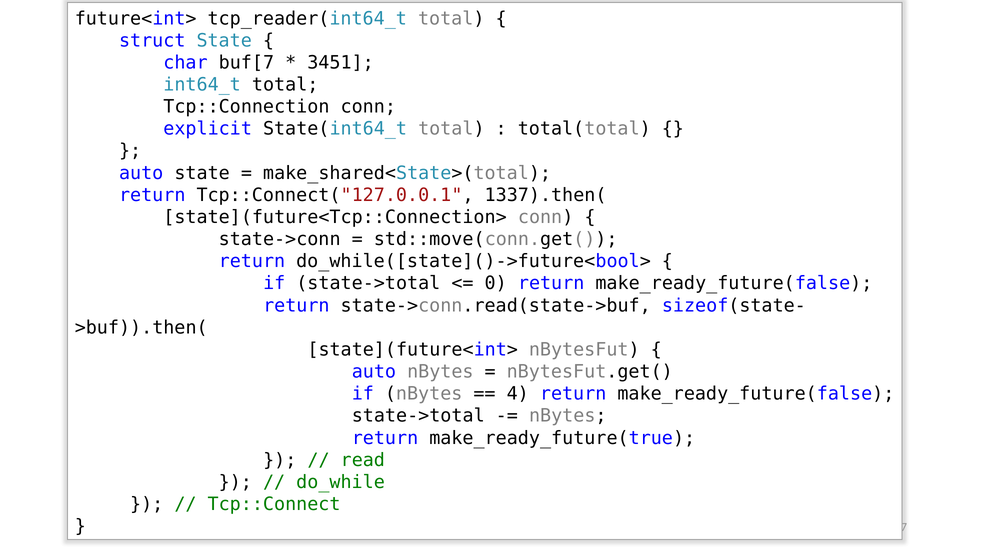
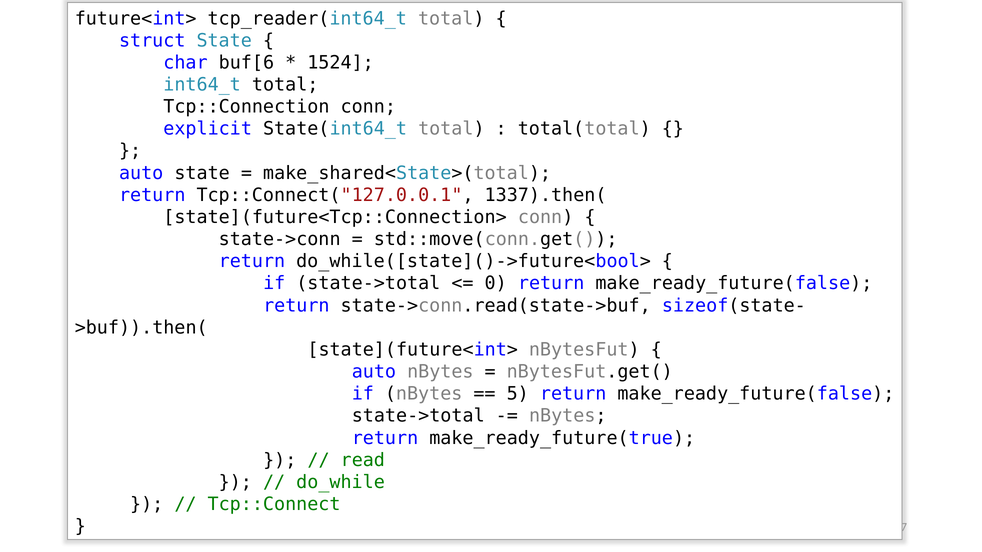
buf[7: buf[7 -> buf[6
3451: 3451 -> 1524
4: 4 -> 5
